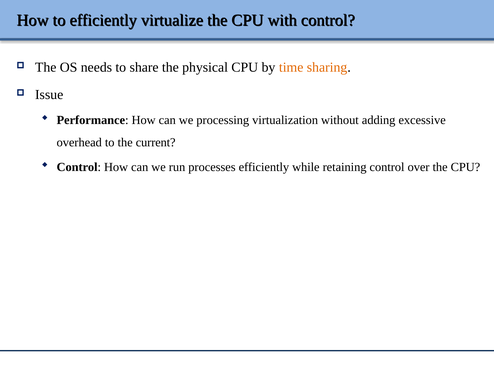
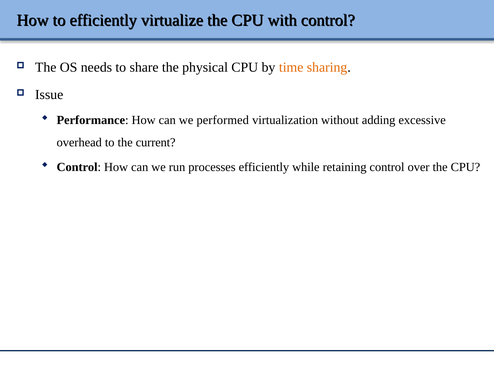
processing: processing -> performed
